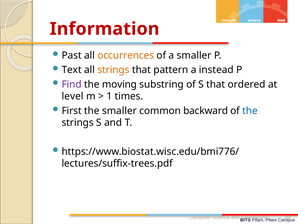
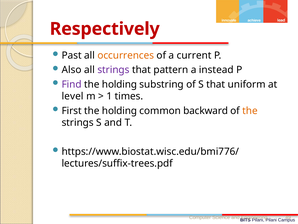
Information: Information -> Respectively
a smaller: smaller -> current
Text: Text -> Also
strings at (113, 70) colour: orange -> purple
moving at (119, 84): moving -> holding
ordered: ordered -> uniform
smaller at (119, 110): smaller -> holding
the at (250, 110) colour: blue -> orange
